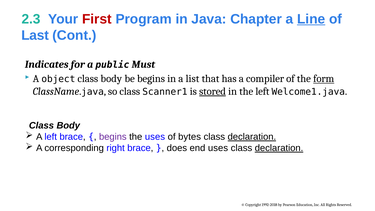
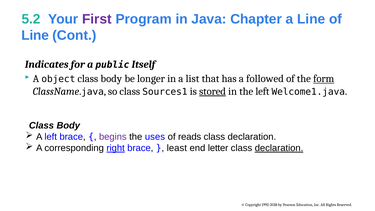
2.3: 2.3 -> 5.2
First colour: red -> purple
Line at (311, 19) underline: present -> none
Last at (35, 35): Last -> Line
Must: Must -> Itself
be begins: begins -> longer
compiler: compiler -> followed
Scanner1: Scanner1 -> Sources1
bytes: bytes -> reads
declaration at (252, 137) underline: present -> none
right underline: none -> present
does: does -> least
end uses: uses -> letter
